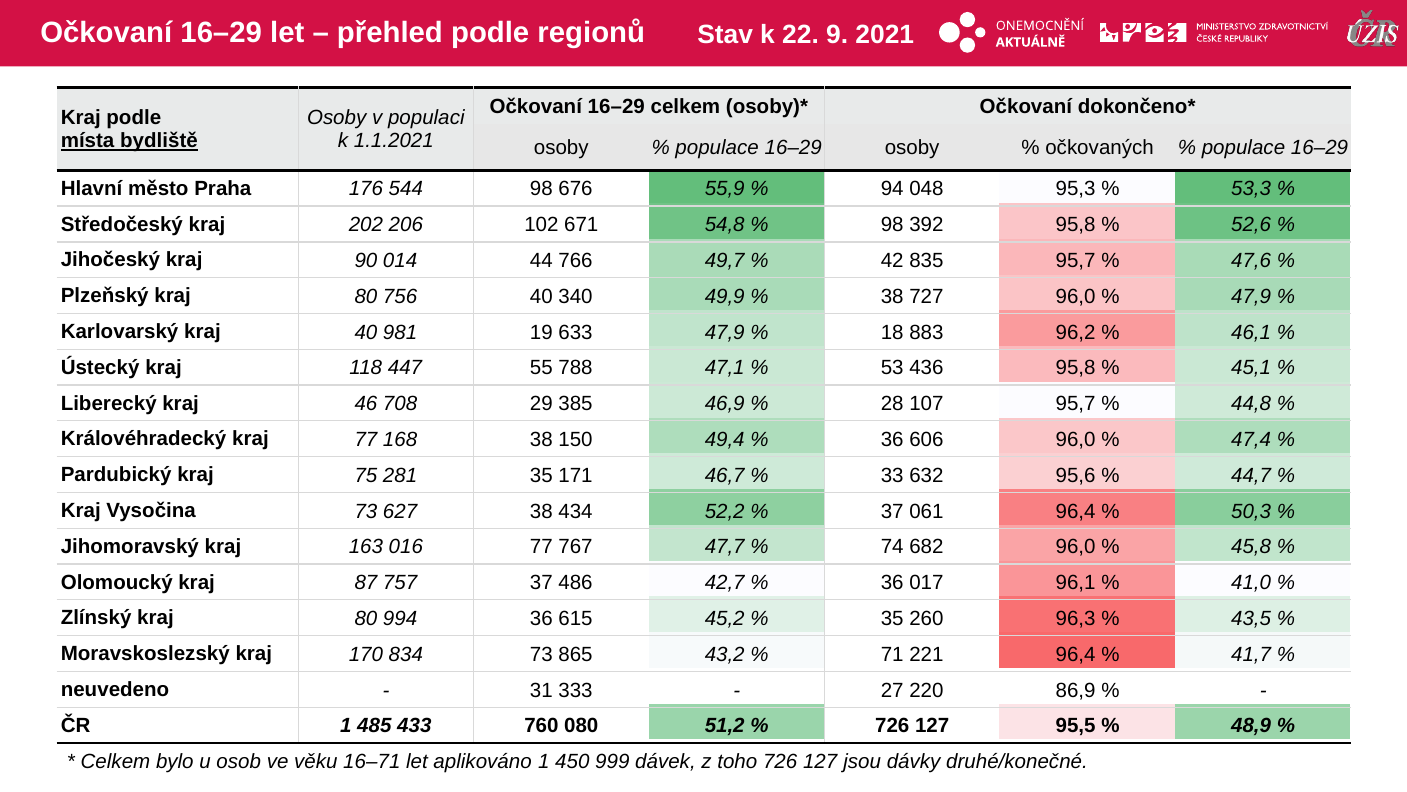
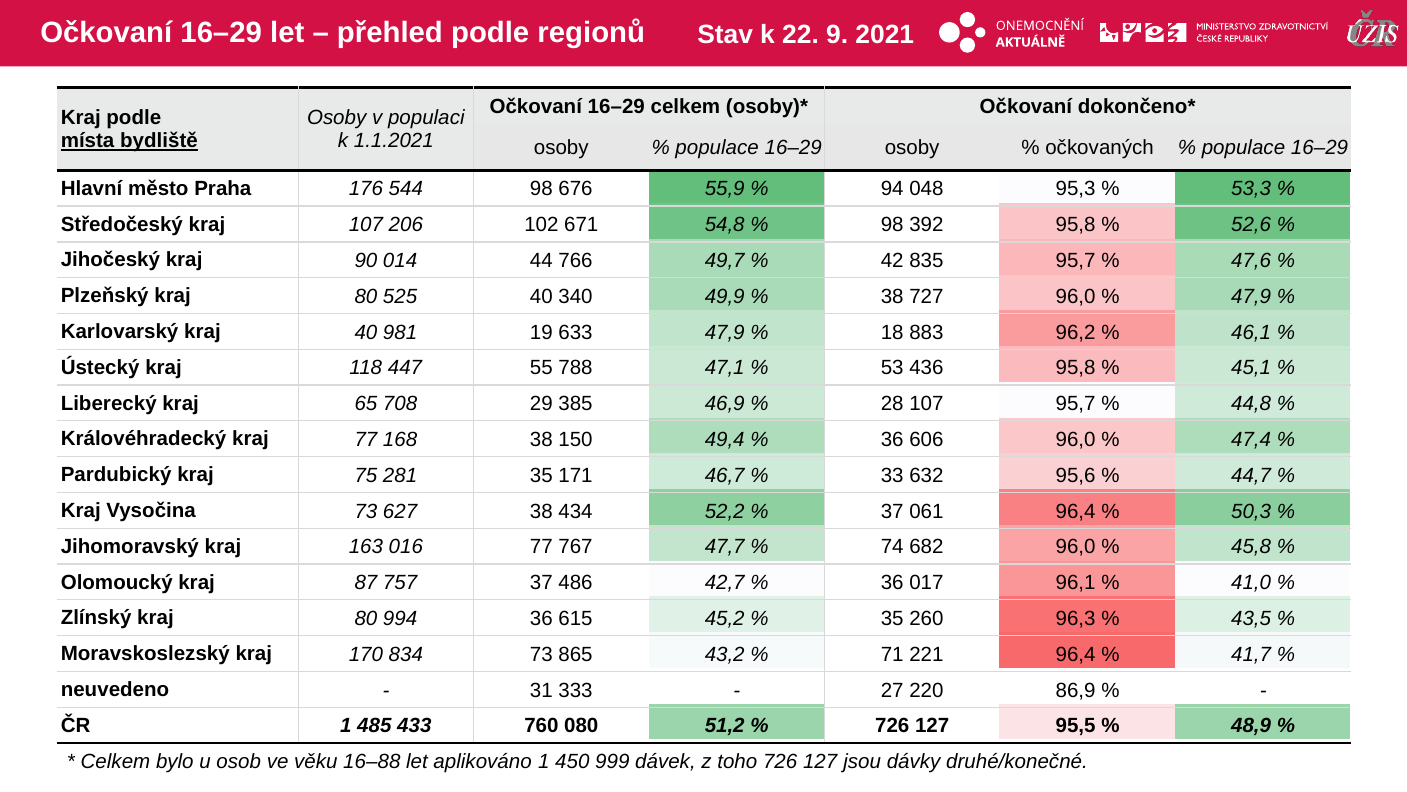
kraj 202: 202 -> 107
756: 756 -> 525
46: 46 -> 65
16–71: 16–71 -> 16–88
